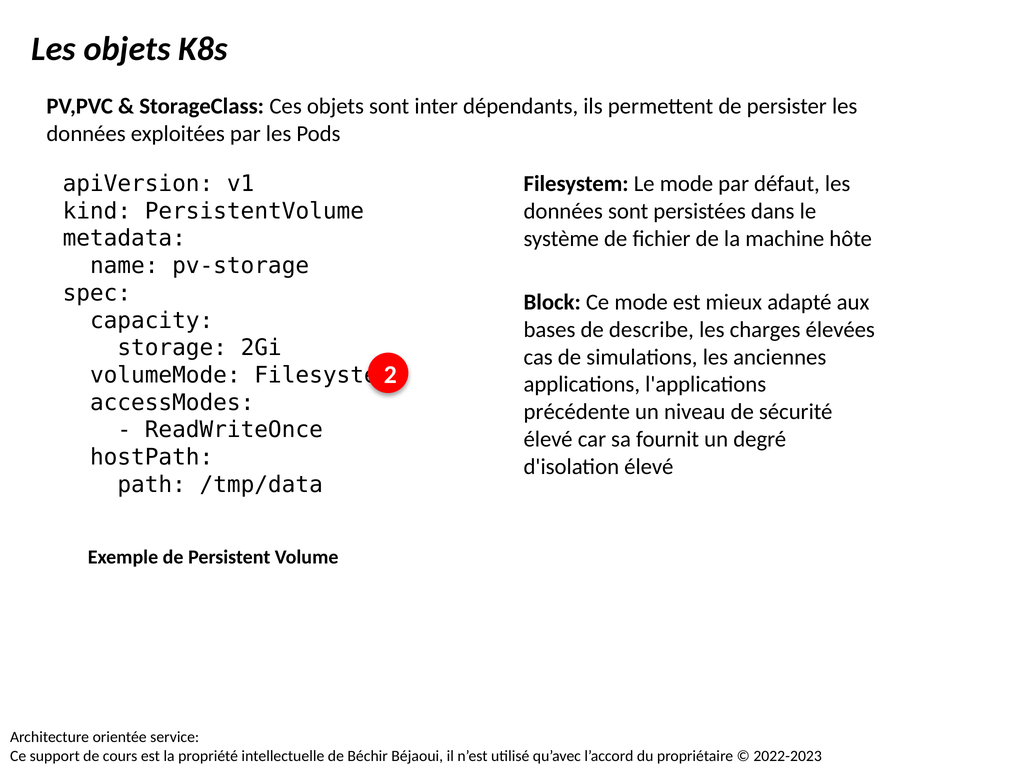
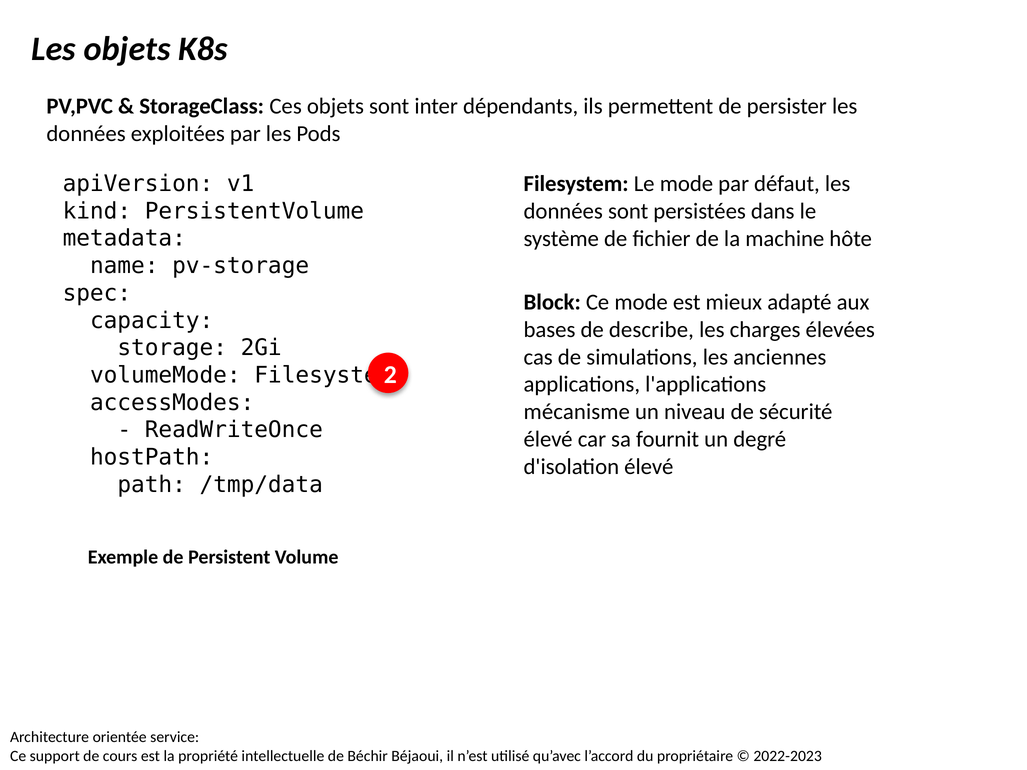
précédente: précédente -> mécanisme
